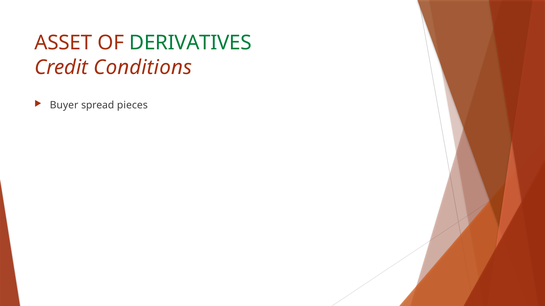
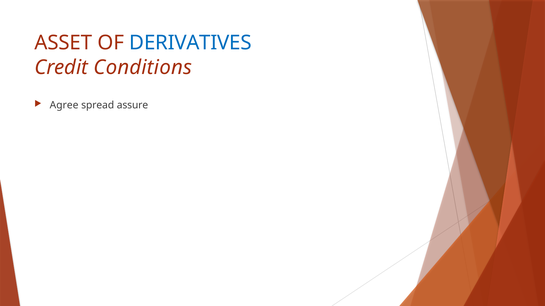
DERIVATIVES colour: green -> blue
Buyer: Buyer -> Agree
pieces: pieces -> assure
